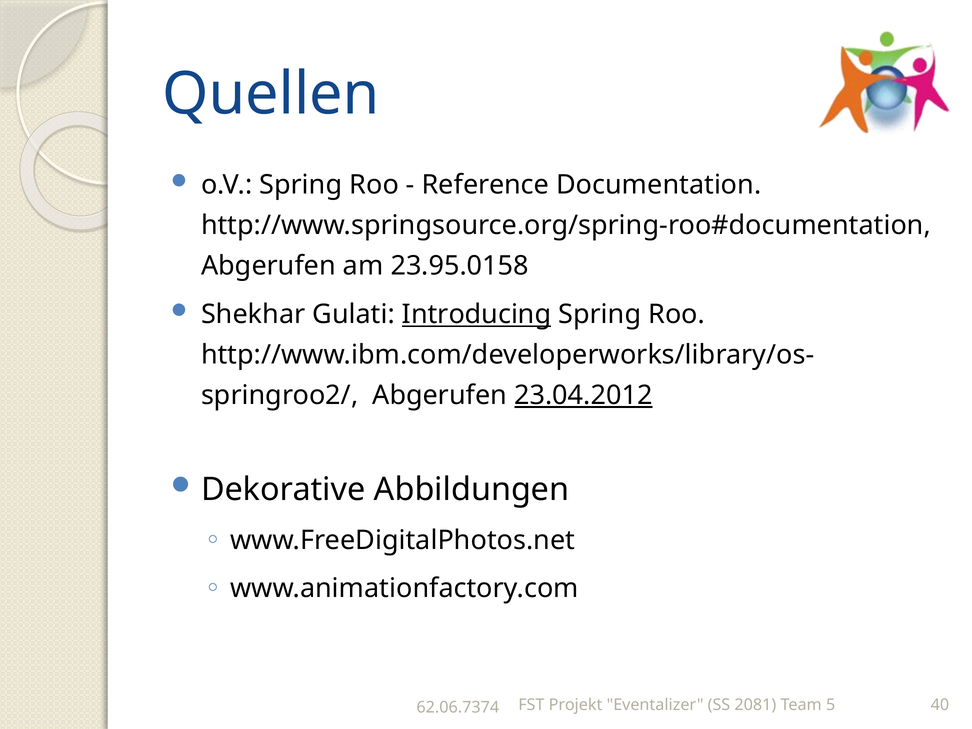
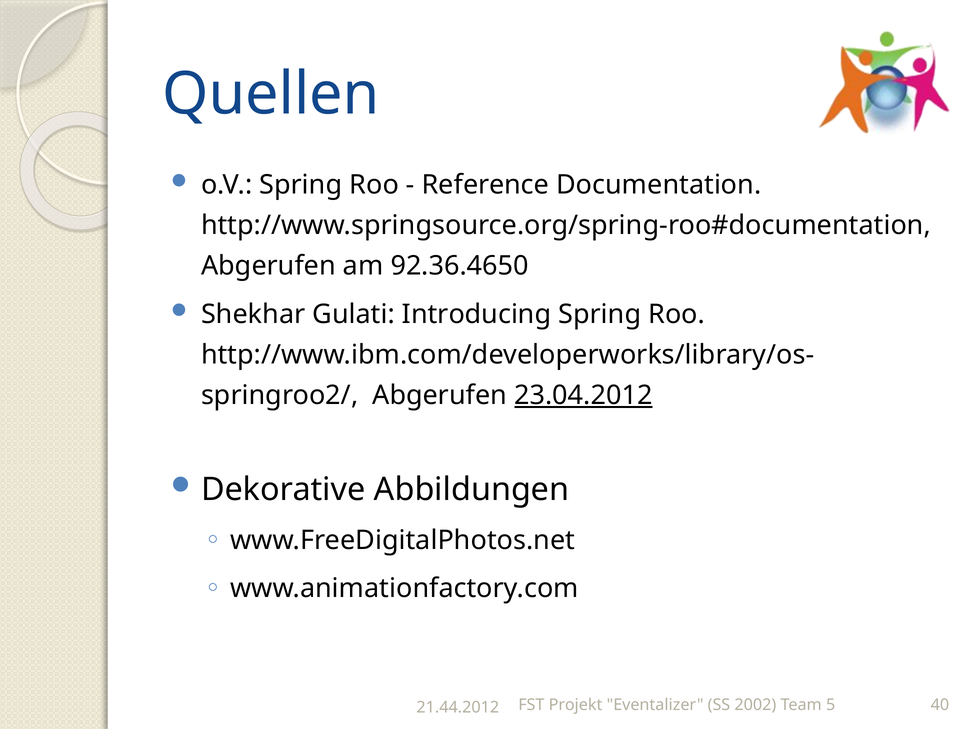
23.95.0158: 23.95.0158 -> 92.36.4650
Introducing underline: present -> none
2081: 2081 -> 2002
62.06.7374: 62.06.7374 -> 21.44.2012
